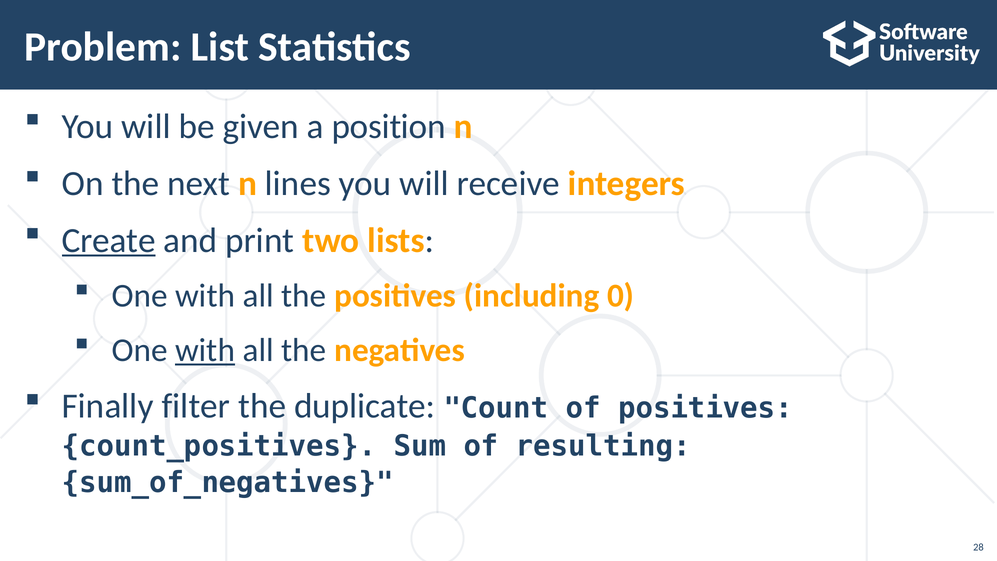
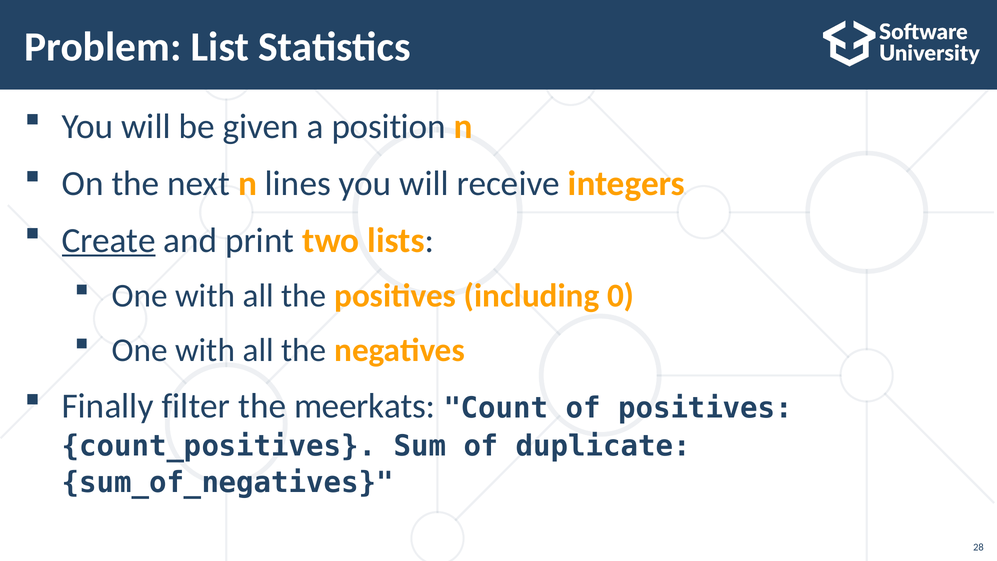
with at (205, 350) underline: present -> none
duplicate: duplicate -> meerkats
resulting: resulting -> duplicate
